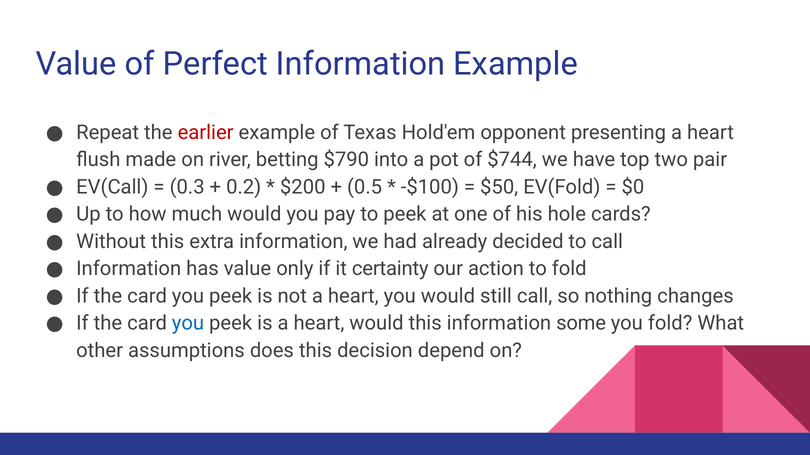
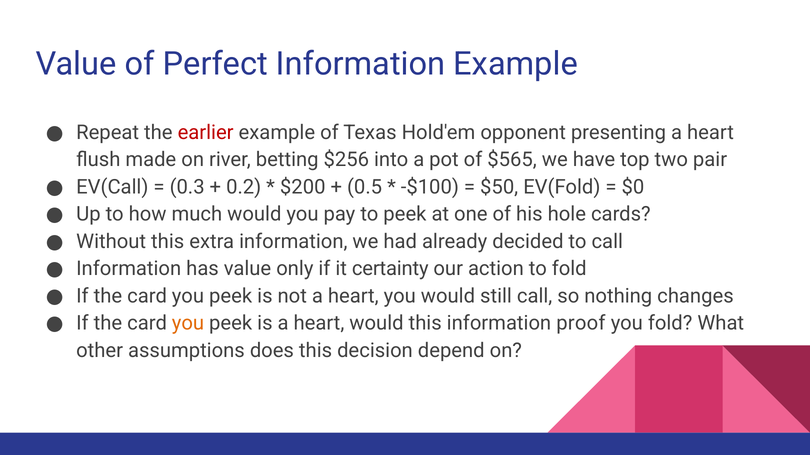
$790: $790 -> $256
$744: $744 -> $565
you at (188, 324) colour: blue -> orange
some: some -> proof
